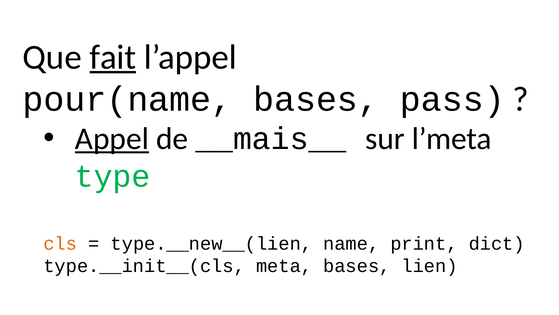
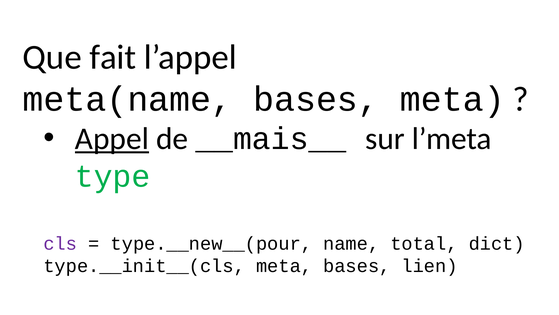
fait underline: present -> none
pour(name: pour(name -> meta(name
bases pass: pass -> meta
cls colour: orange -> purple
type.__new__(lien: type.__new__(lien -> type.__new__(pour
print: print -> total
